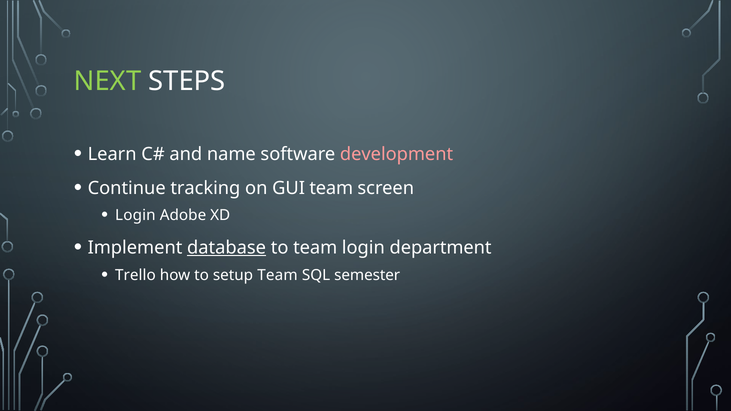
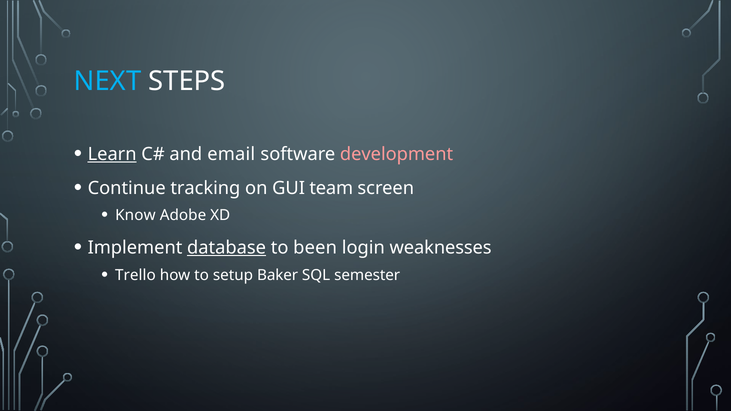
NEXT colour: light green -> light blue
Learn underline: none -> present
name: name -> email
Login at (135, 216): Login -> Know
to team: team -> been
department: department -> weaknesses
setup Team: Team -> Baker
